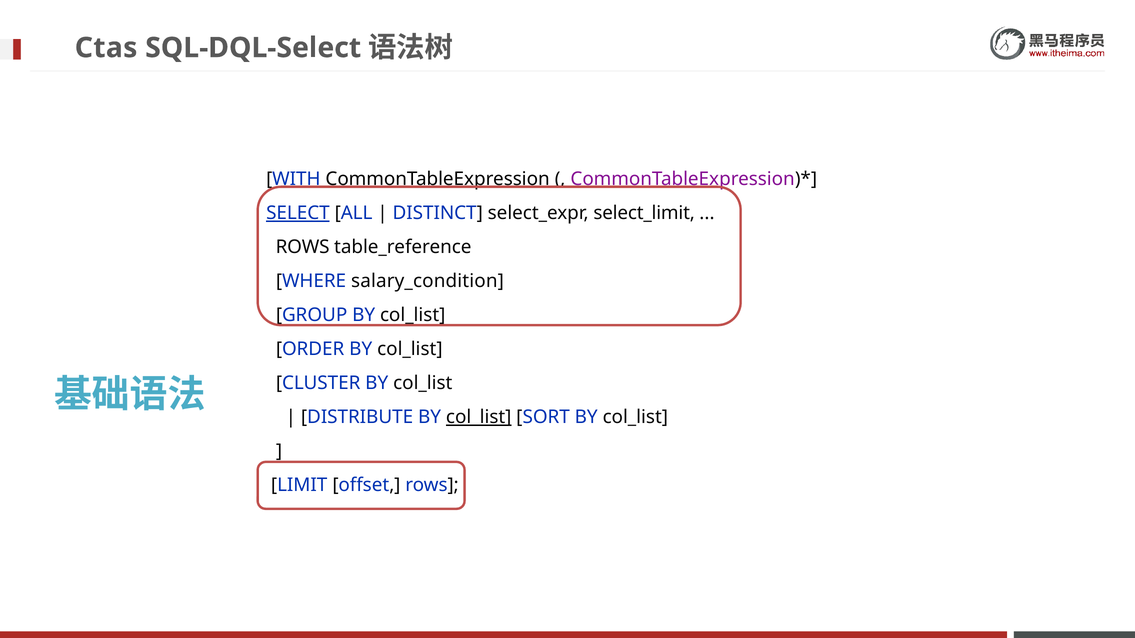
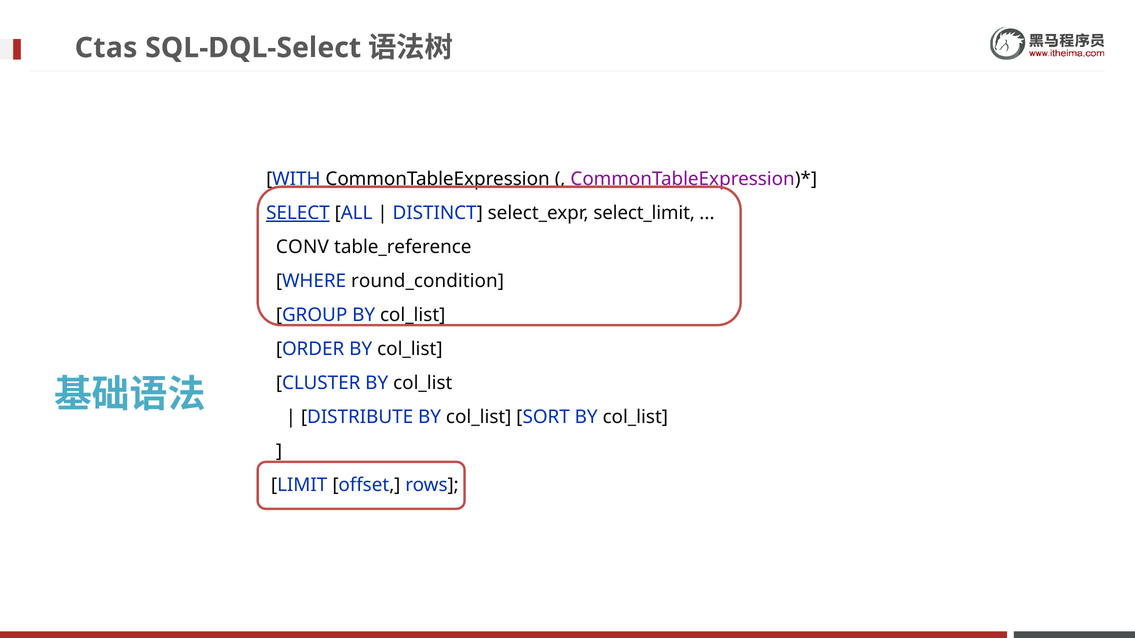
ROWS at (303, 247): ROWS -> CONV
salary_condition: salary_condition -> round_condition
col_list at (479, 417) underline: present -> none
